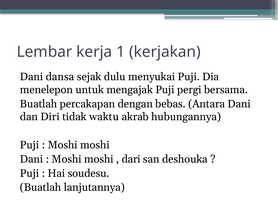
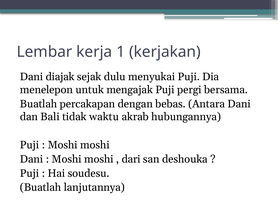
dansa: dansa -> diajak
Diri: Diri -> Bali
